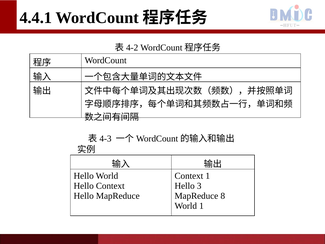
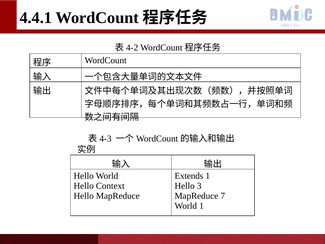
Context at (189, 176): Context -> Extends
8: 8 -> 7
